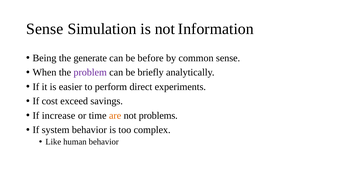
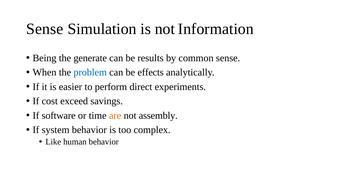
before: before -> results
problem colour: purple -> blue
briefly: briefly -> effects
increase: increase -> software
problems: problems -> assembly
